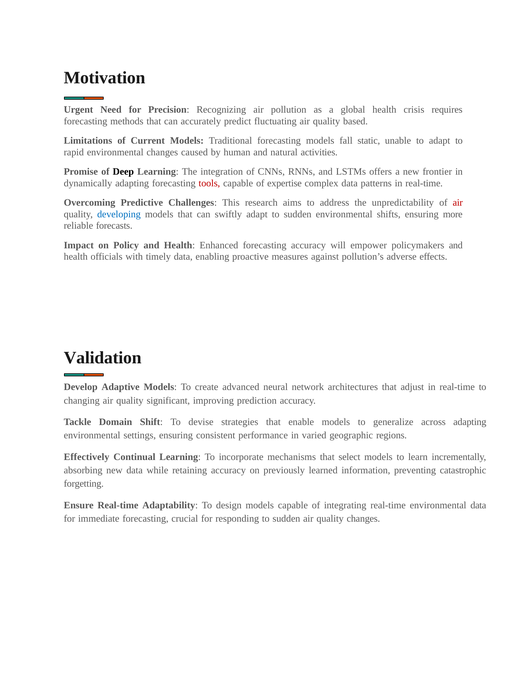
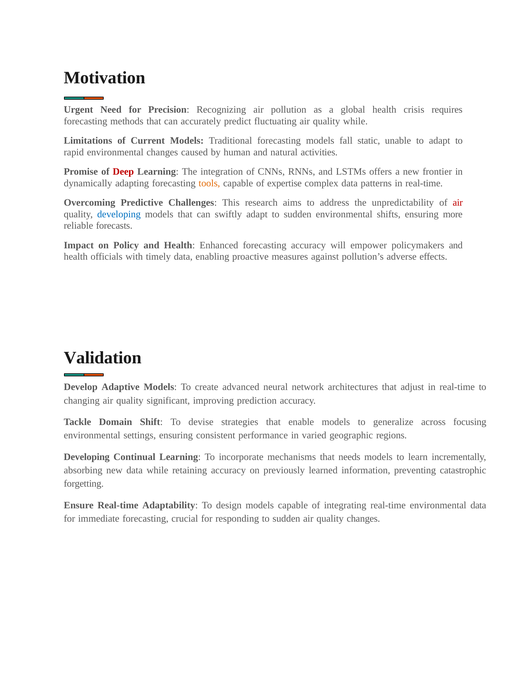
quality based: based -> while
Deep colour: black -> red
tools colour: red -> orange
across adapting: adapting -> focusing
Effectively at (87, 456): Effectively -> Developing
select: select -> needs
